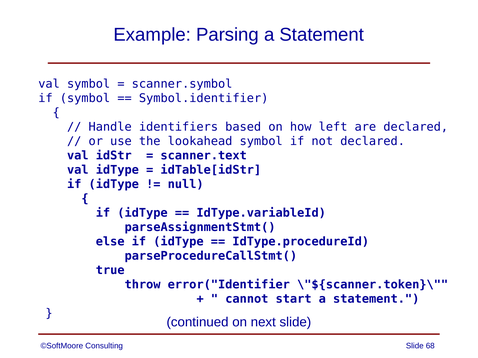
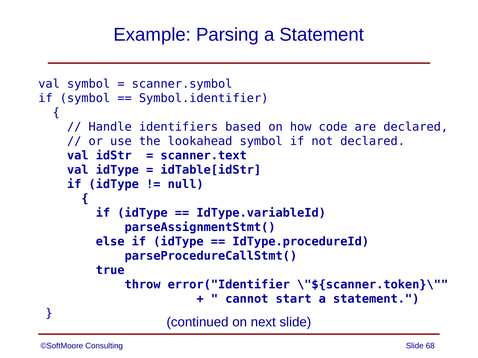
left: left -> code
